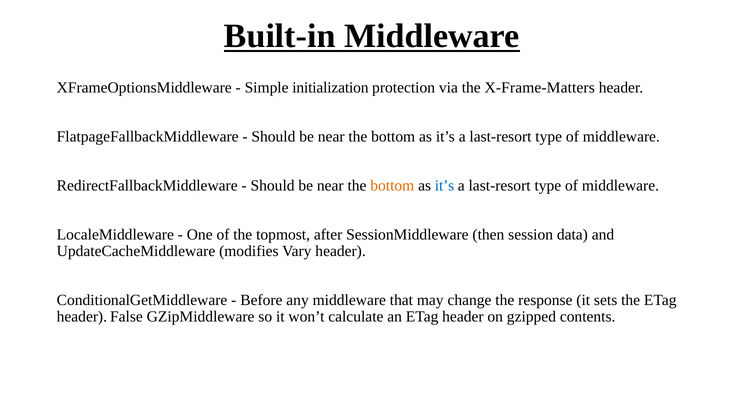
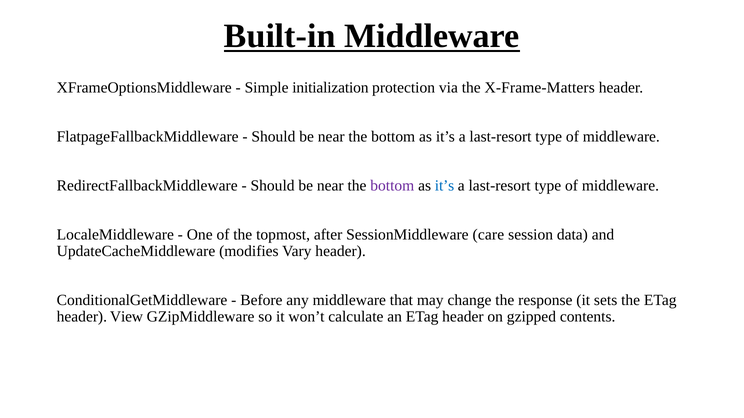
bottom at (392, 186) colour: orange -> purple
then: then -> care
False: False -> View
